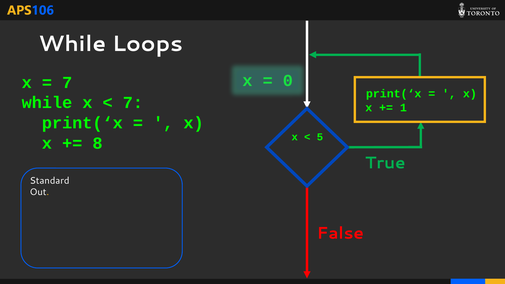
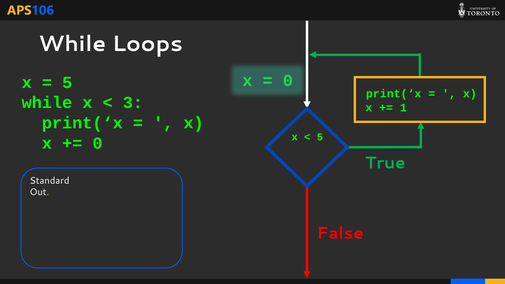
7 at (67, 83): 7 -> 5
7 at (133, 103): 7 -> 3
8 at (98, 143): 8 -> 0
